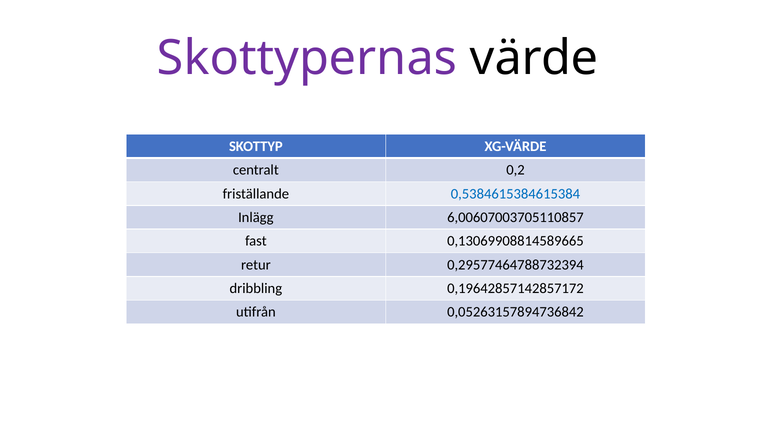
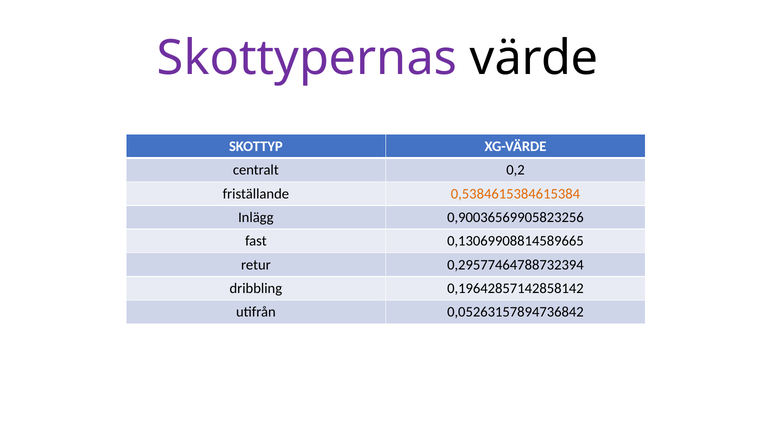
0,5384615384615384 colour: blue -> orange
6,00607003705110857: 6,00607003705110857 -> 0,90036569905823256
0,19642857142857172: 0,19642857142857172 -> 0,19642857142858142
